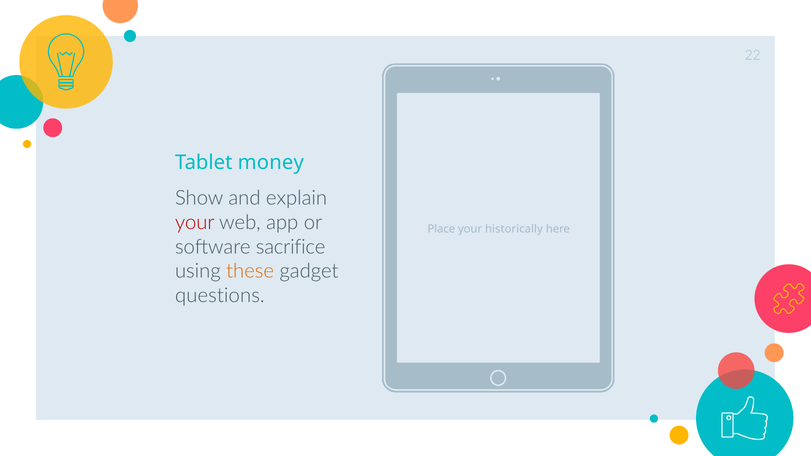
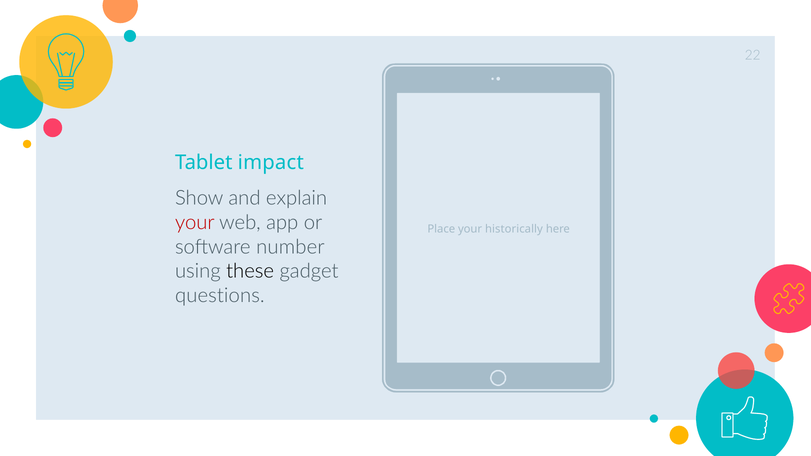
money: money -> impact
sacrifice: sacrifice -> number
these colour: orange -> black
